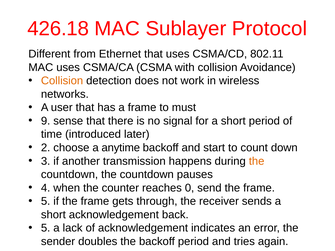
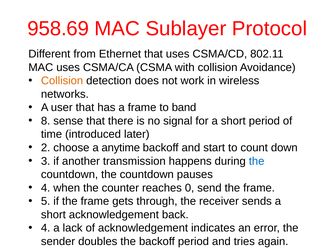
426.18: 426.18 -> 958.69
must: must -> band
9: 9 -> 8
the at (257, 161) colour: orange -> blue
5 at (46, 228): 5 -> 4
